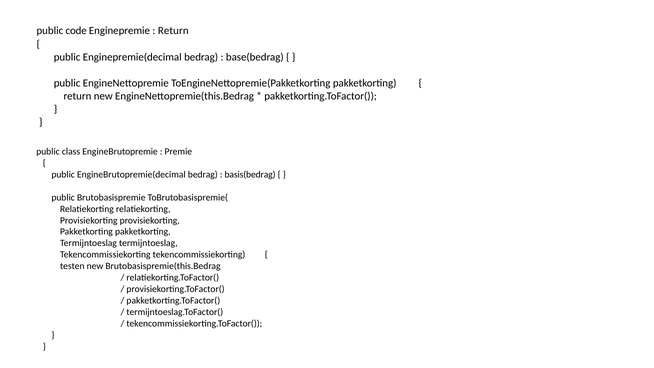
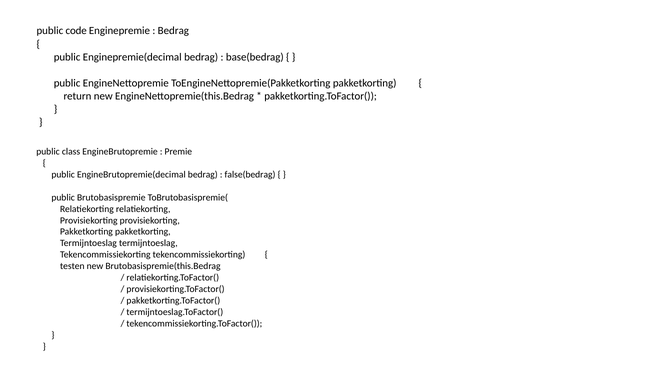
Return at (173, 31): Return -> Bedrag
basis(bedrag: basis(bedrag -> false(bedrag
